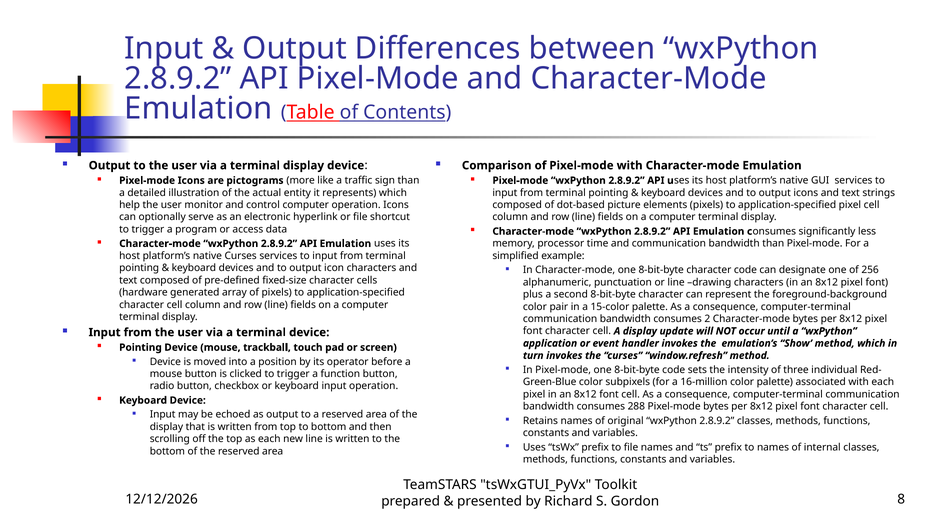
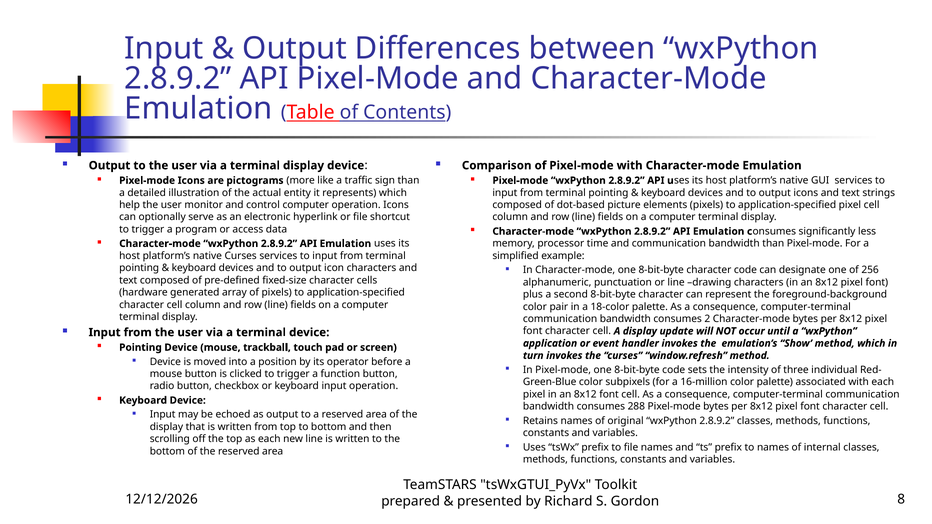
15-color: 15-color -> 18-color
